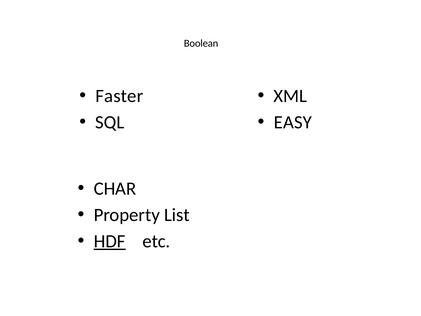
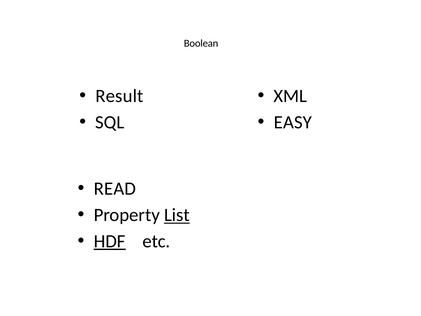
Faster: Faster -> Result
CHAR: CHAR -> READ
List underline: none -> present
